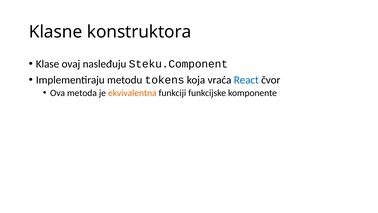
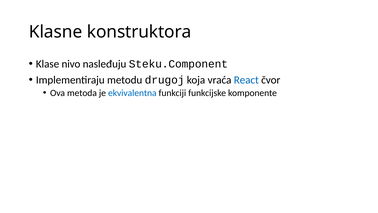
ovaj: ovaj -> nivo
tokens: tokens -> drugoj
ekvivalentna colour: orange -> blue
